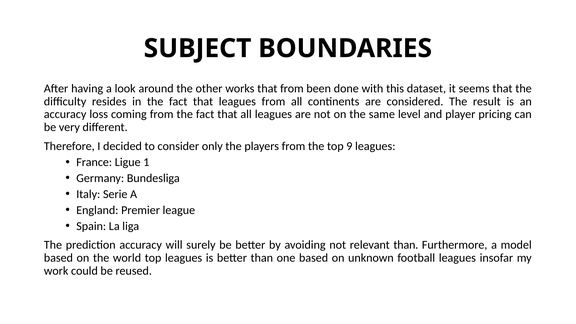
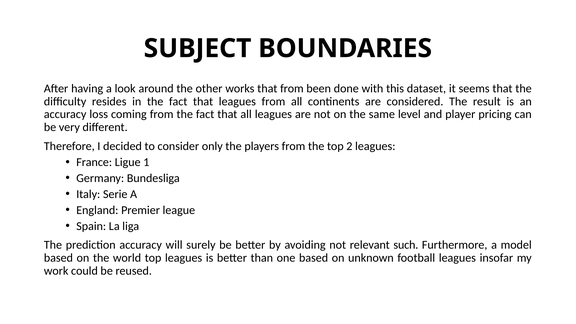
9: 9 -> 2
relevant than: than -> such
